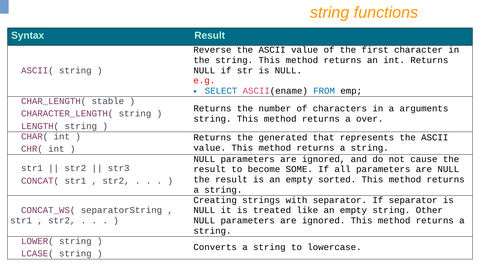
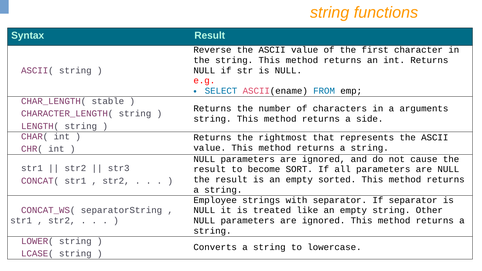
over: over -> side
generated: generated -> rightmost
SOME: SOME -> SORT
Creating: Creating -> Employee
